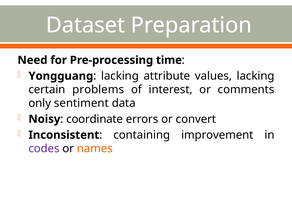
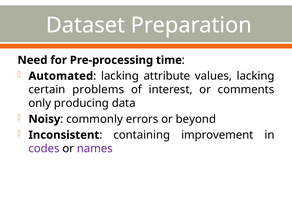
Yongguang: Yongguang -> Automated
sentiment: sentiment -> producing
coordinate: coordinate -> commonly
convert: convert -> beyond
names colour: orange -> purple
